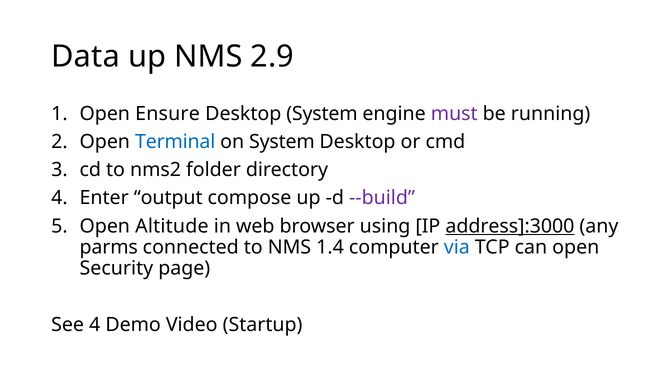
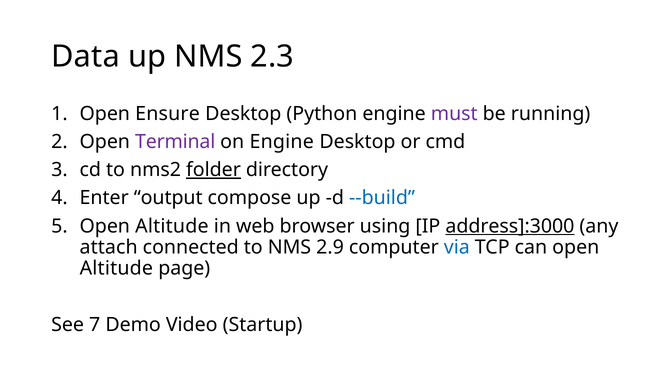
2.9: 2.9 -> 2.3
Desktop System: System -> Python
Terminal colour: blue -> purple
on System: System -> Engine
folder underline: none -> present
--build colour: purple -> blue
parms: parms -> attach
1.4: 1.4 -> 2.9
Security at (116, 268): Security -> Altitude
See 4: 4 -> 7
